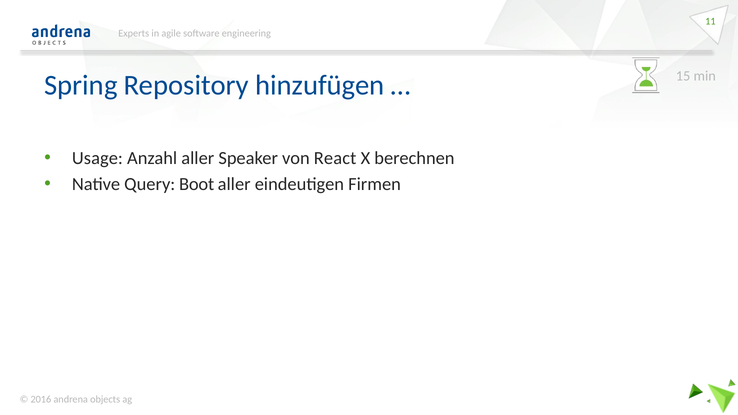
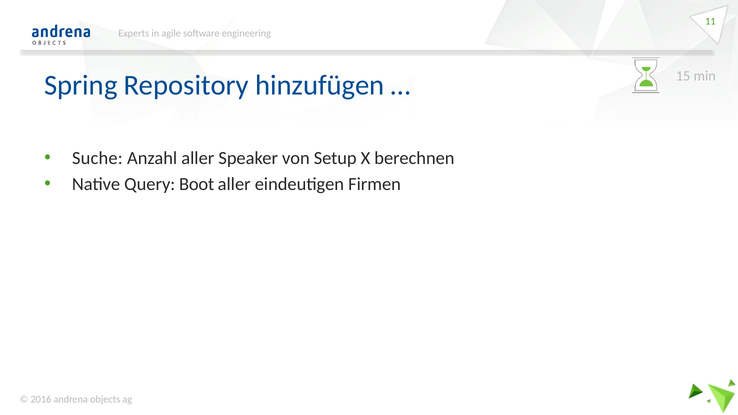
Usage: Usage -> Suche
React: React -> Setup
